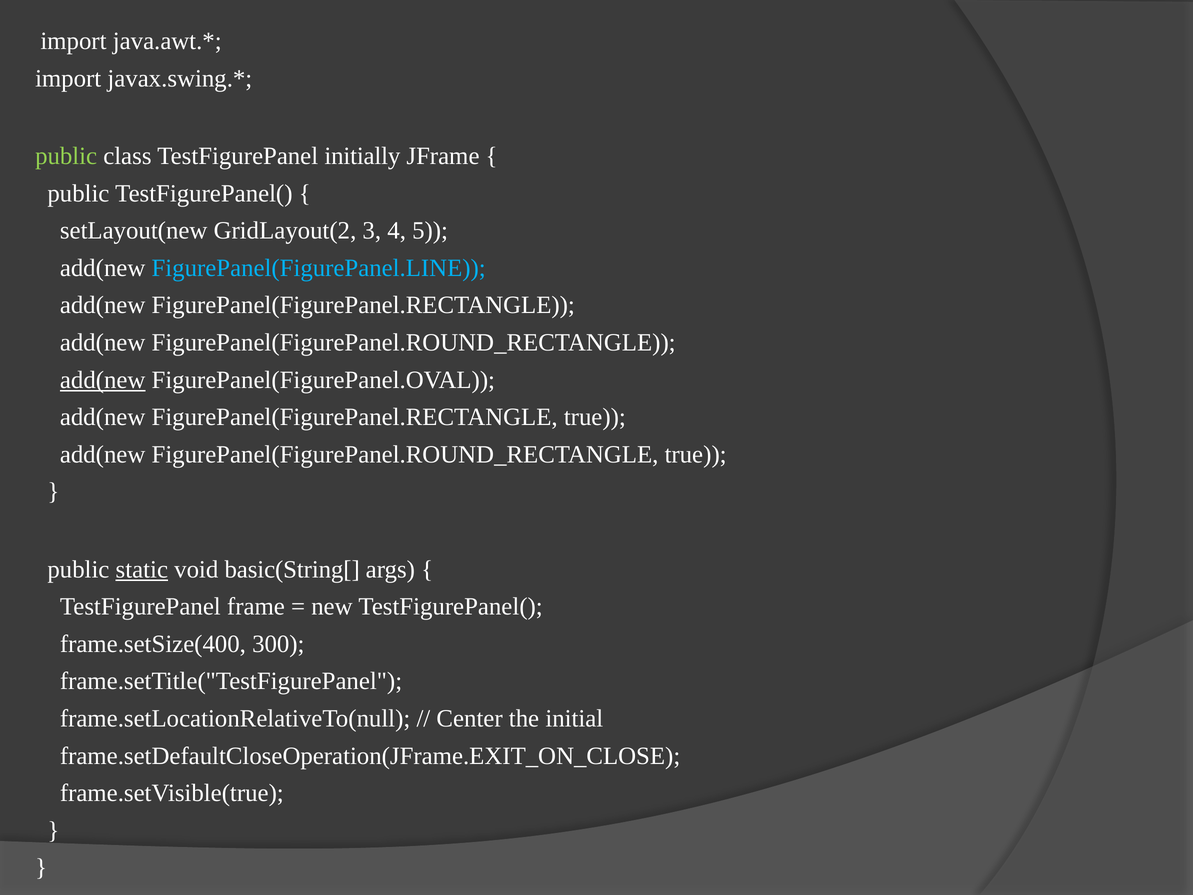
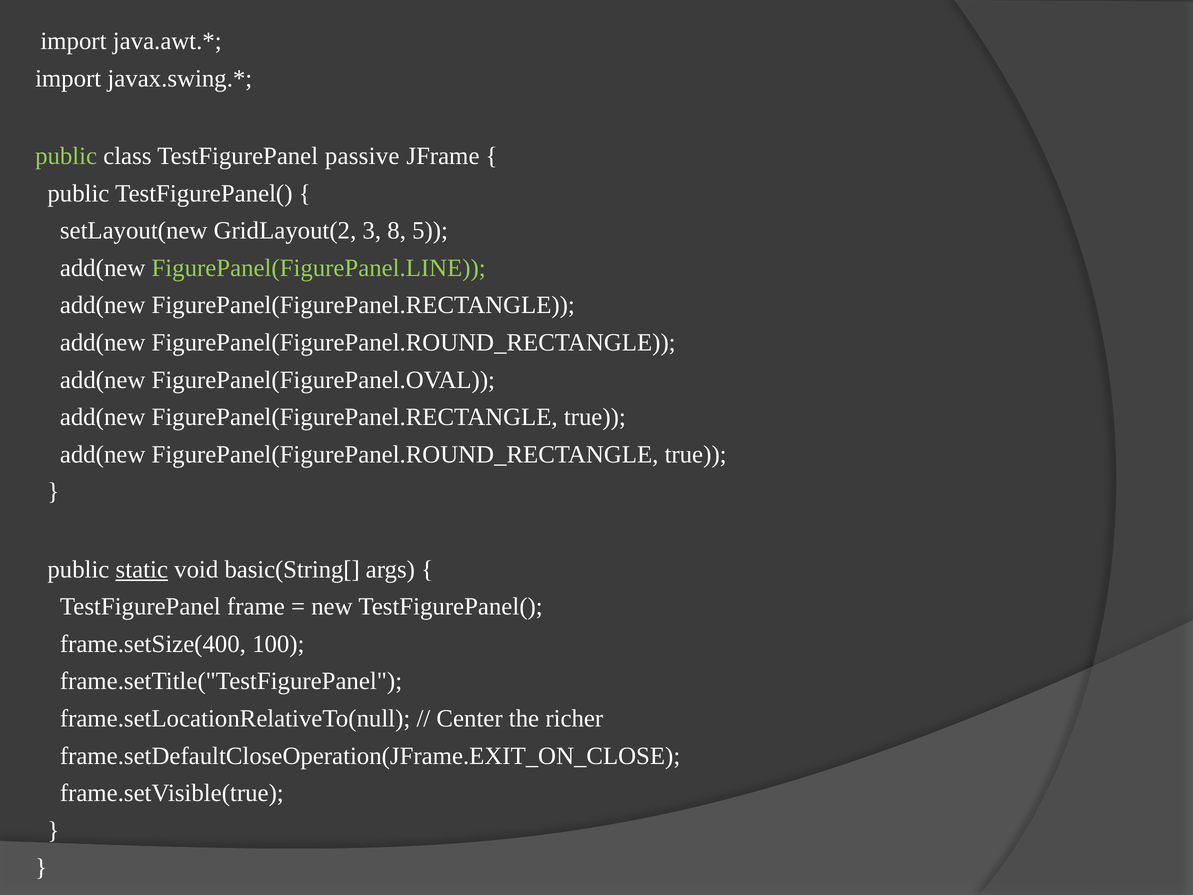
initially: initially -> passive
4: 4 -> 8
FigurePanel(FigurePanel.LINE colour: light blue -> light green
add(new at (103, 380) underline: present -> none
300: 300 -> 100
initial: initial -> richer
